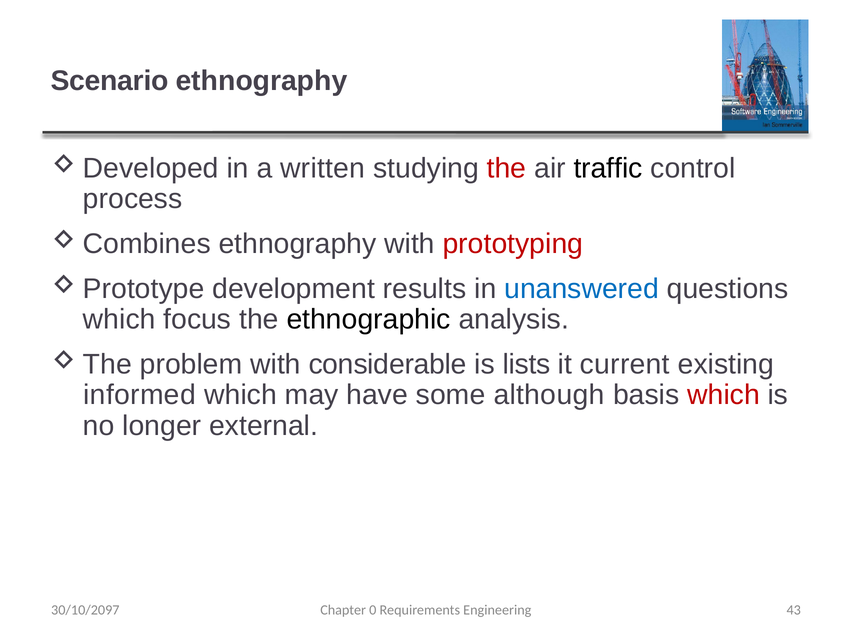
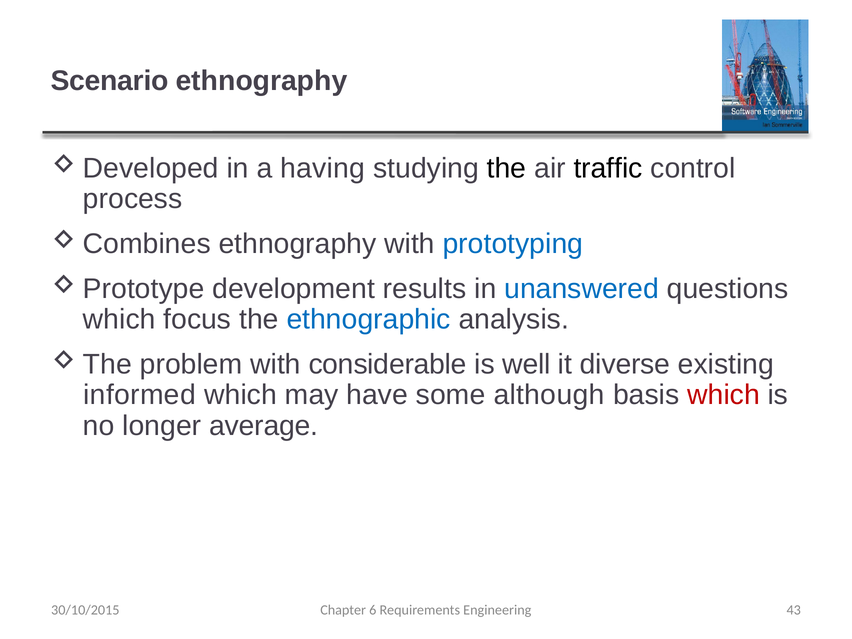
written: written -> having
the at (507, 168) colour: red -> black
prototyping colour: red -> blue
ethnographic colour: black -> blue
lists: lists -> well
current: current -> diverse
external: external -> average
30/10/2097: 30/10/2097 -> 30/10/2015
0: 0 -> 6
